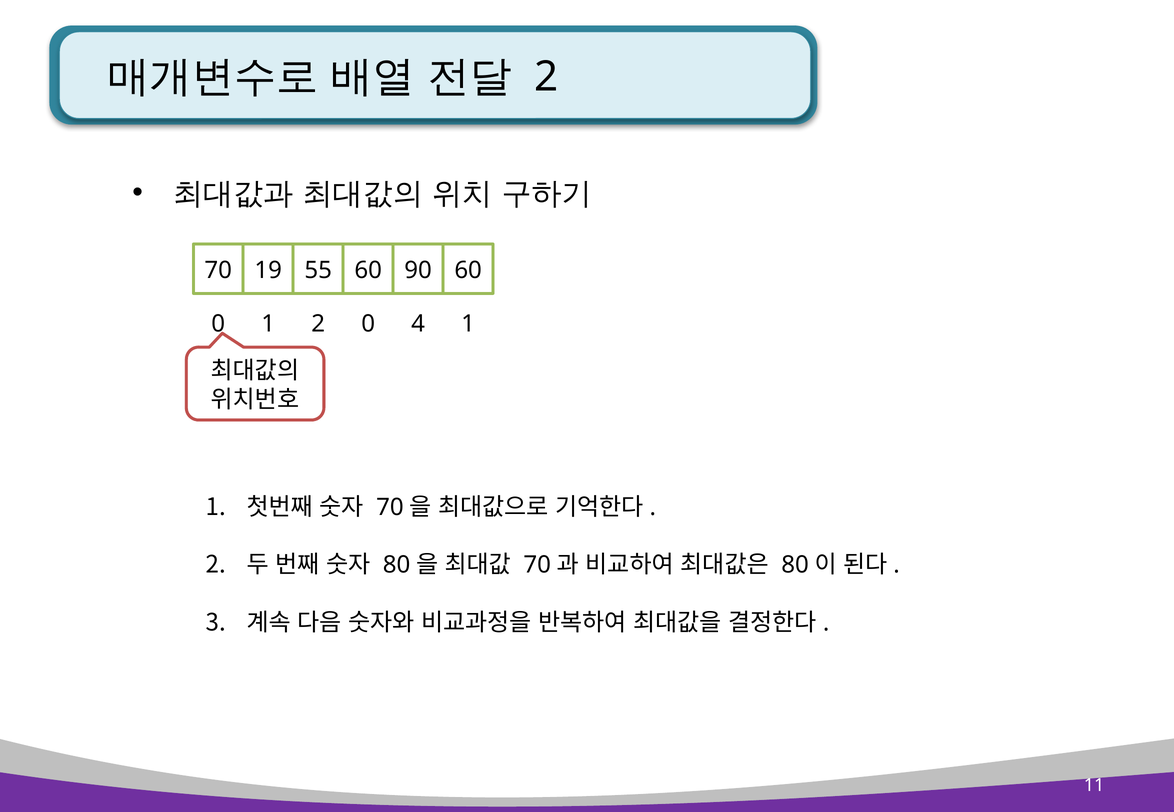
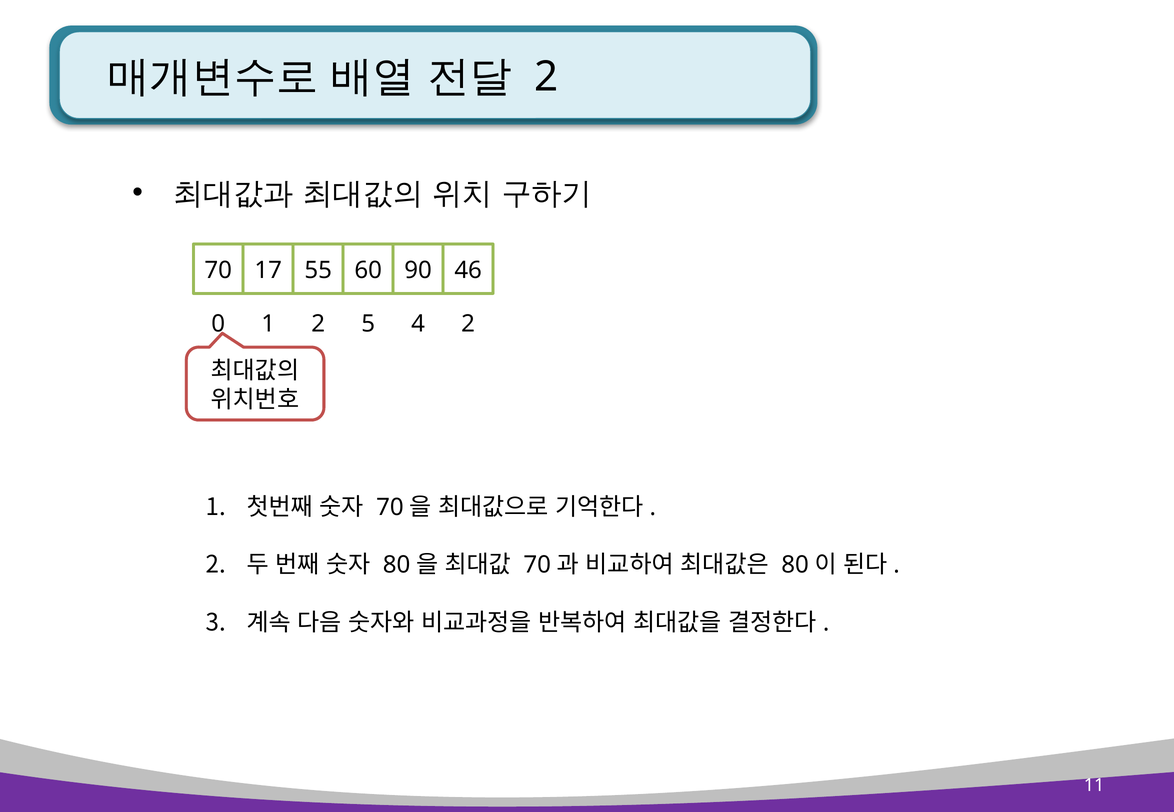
19: 19 -> 17
90 60: 60 -> 46
0 at (368, 324): 0 -> 5
4 1: 1 -> 2
